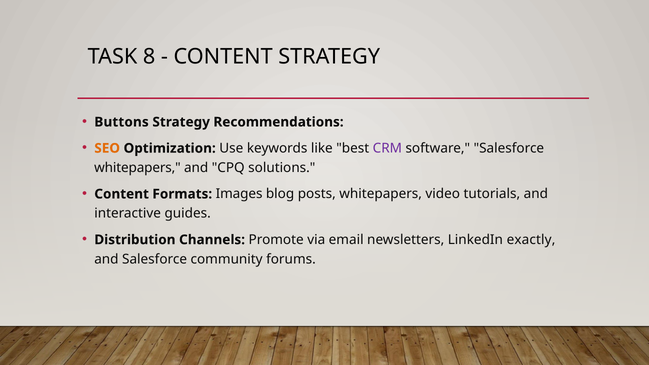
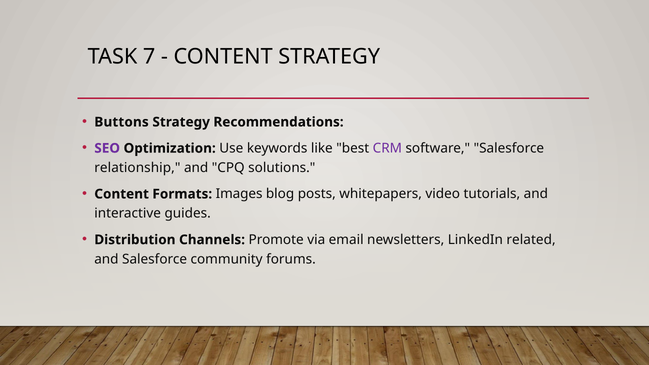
8: 8 -> 7
SEO colour: orange -> purple
whitepapers at (137, 168): whitepapers -> relationship
exactly: exactly -> related
